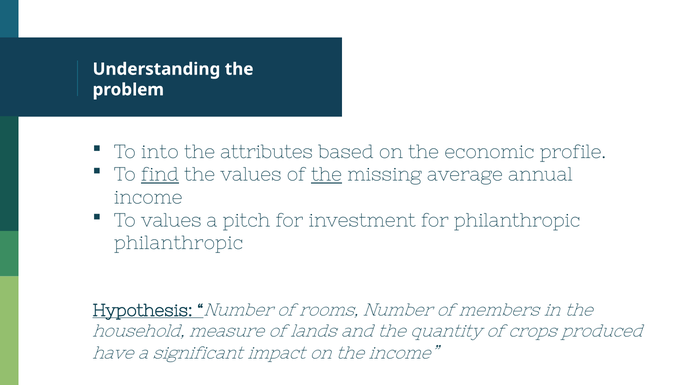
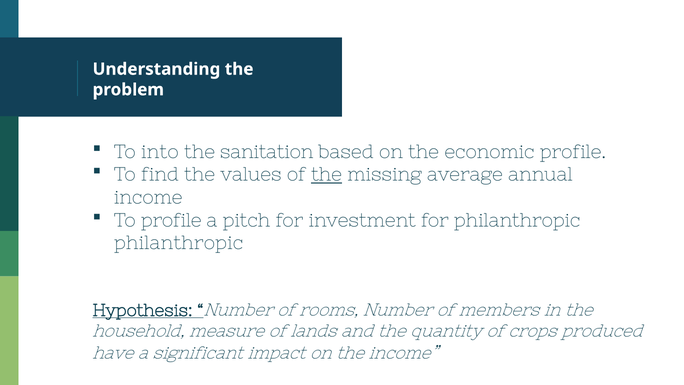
attributes: attributes -> sanitation
find underline: present -> none
To values: values -> profile
